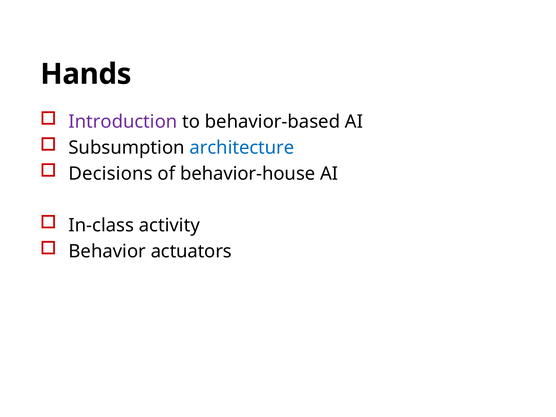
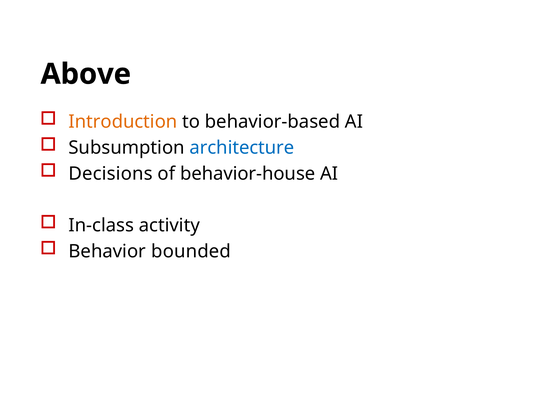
Hands: Hands -> Above
Introduction colour: purple -> orange
actuators: actuators -> bounded
